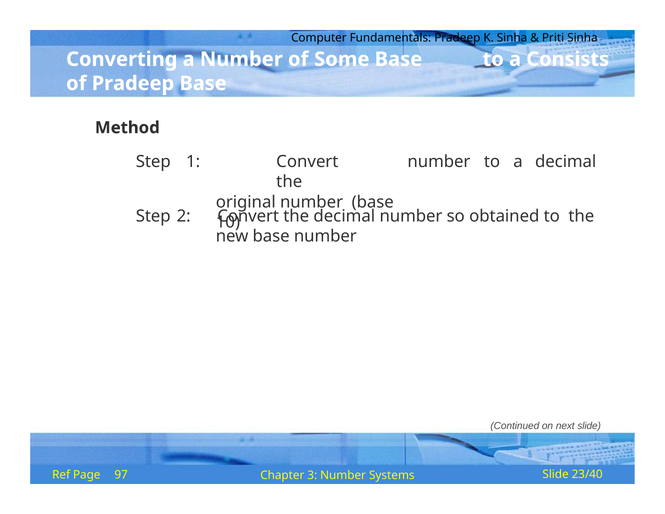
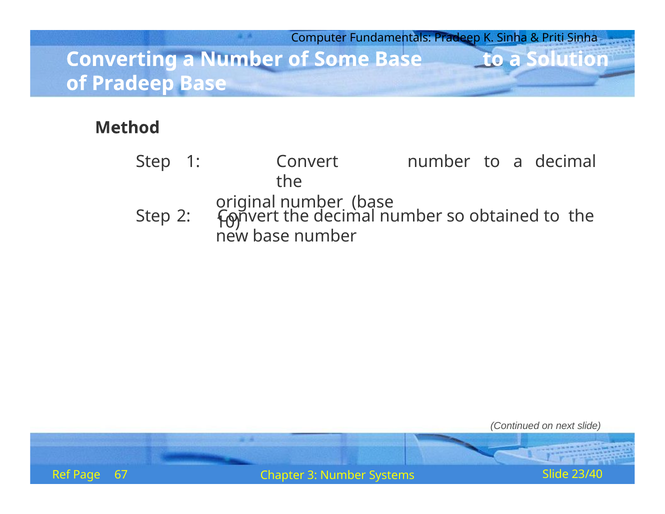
Consists: Consists -> Solution
97: 97 -> 67
